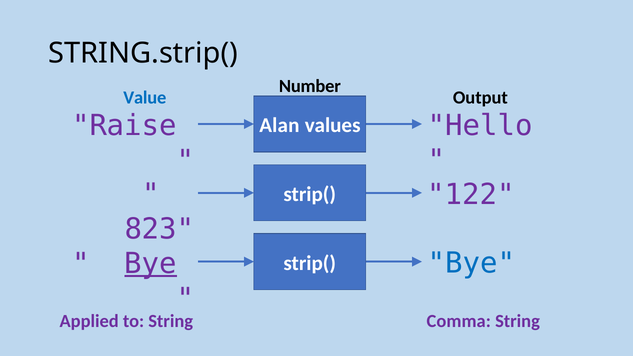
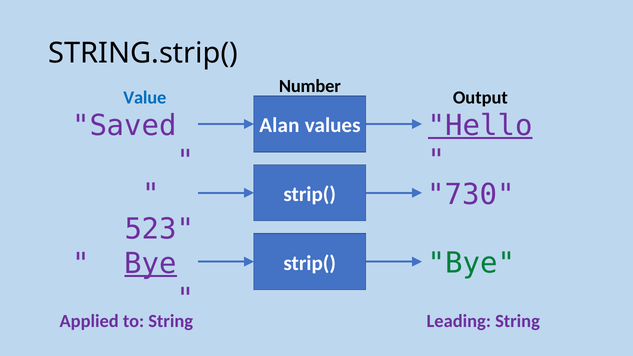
Hello underline: none -> present
Raise: Raise -> Saved
122: 122 -> 730
823: 823 -> 523
Bye at (472, 263) colour: blue -> green
Comma: Comma -> Leading
